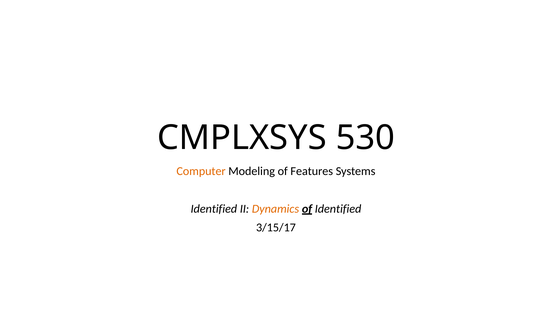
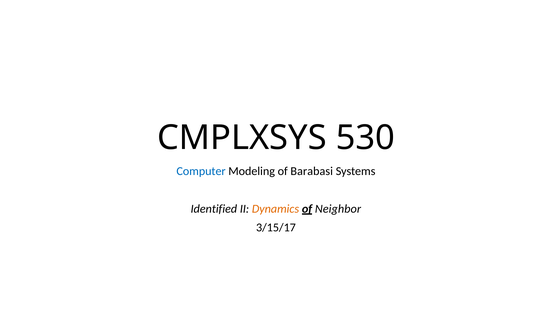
Computer colour: orange -> blue
Features: Features -> Barabasi
of Identified: Identified -> Neighbor
